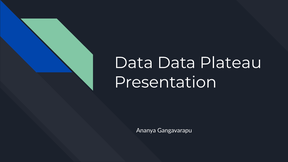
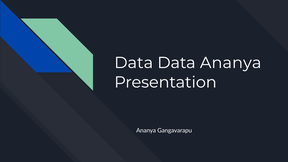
Data Plateau: Plateau -> Ananya
